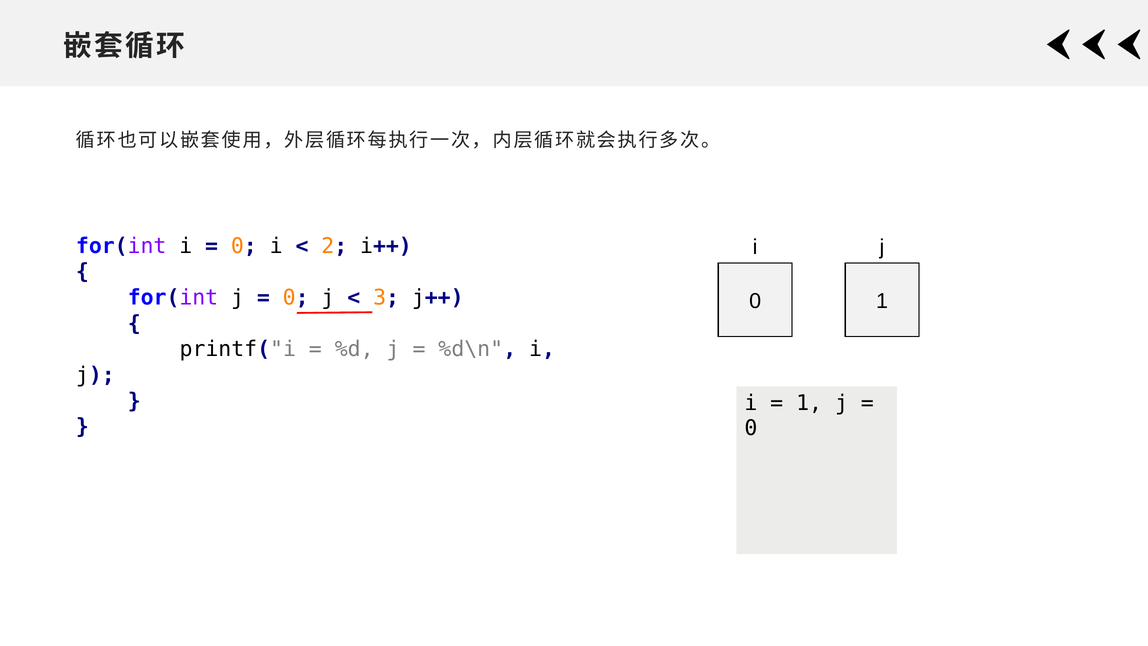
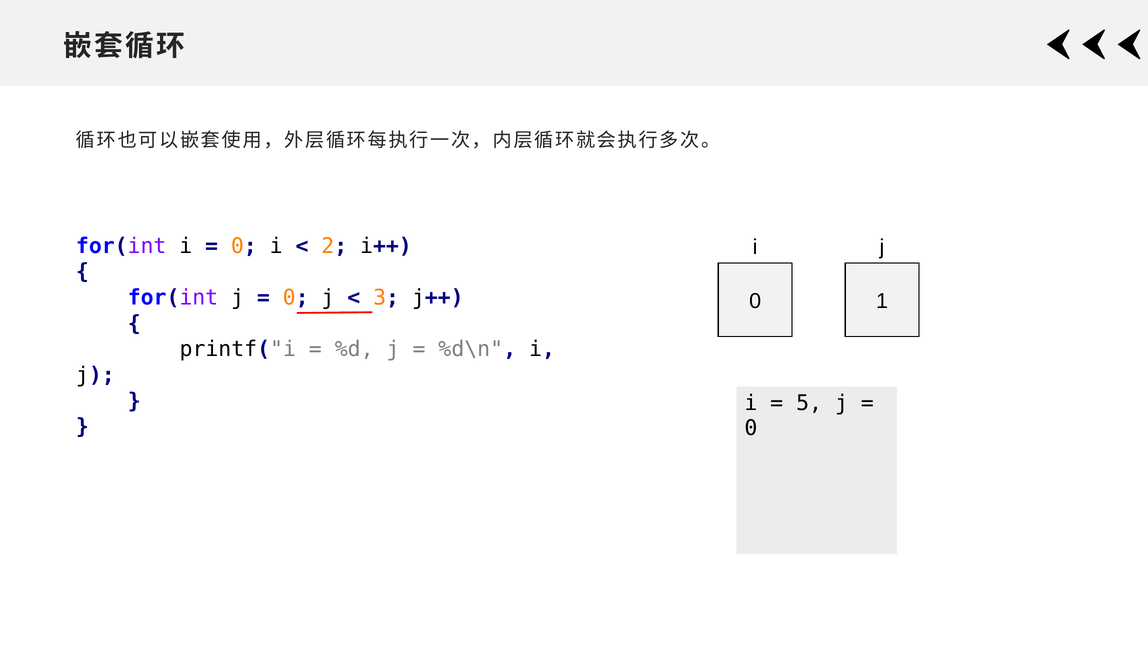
1 at (809, 403): 1 -> 5
